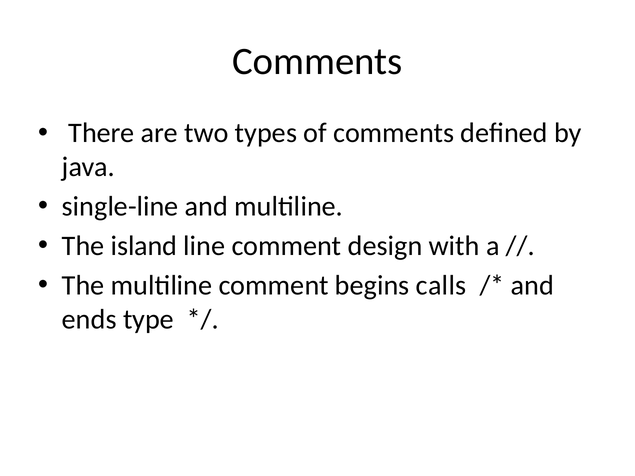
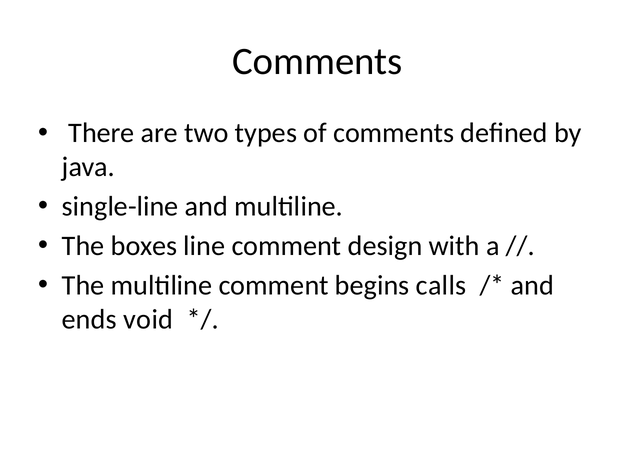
island: island -> boxes
type: type -> void
